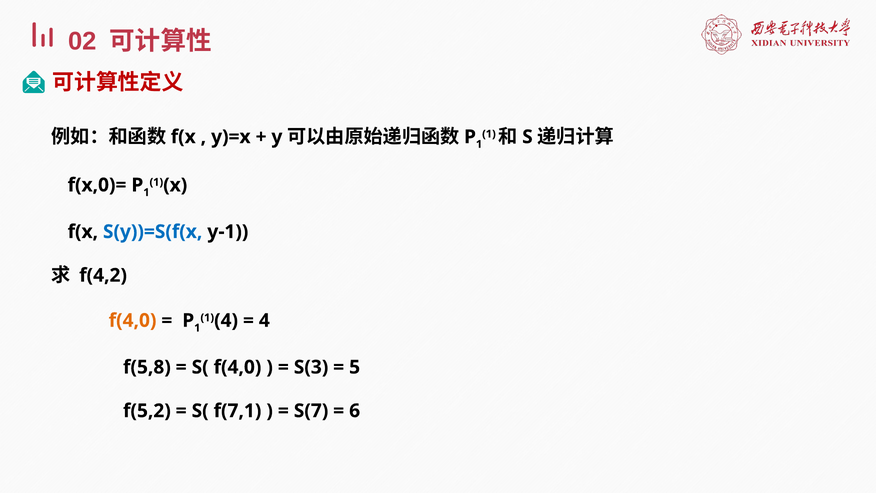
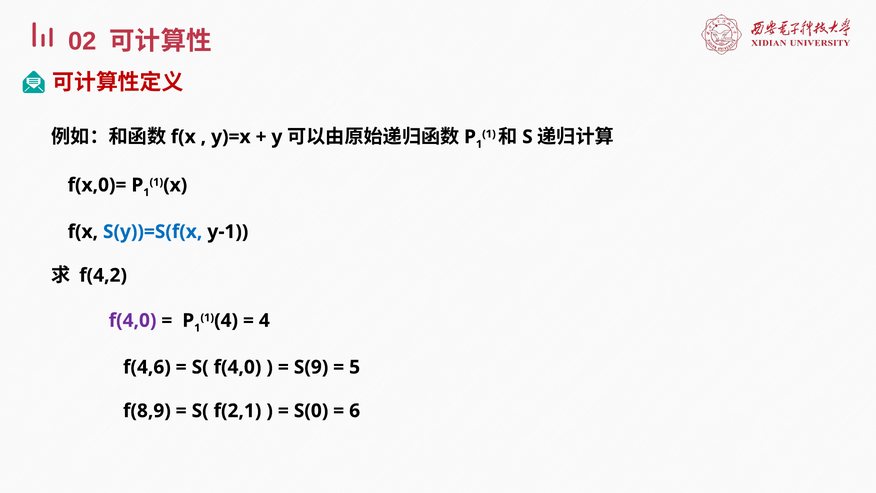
f(4,0 at (133, 320) colour: orange -> purple
f(5,8: f(5,8 -> f(4,6
S(3: S(3 -> S(9
f(5,2: f(5,2 -> f(8,9
f(7,1: f(7,1 -> f(2,1
S(7: S(7 -> S(0
